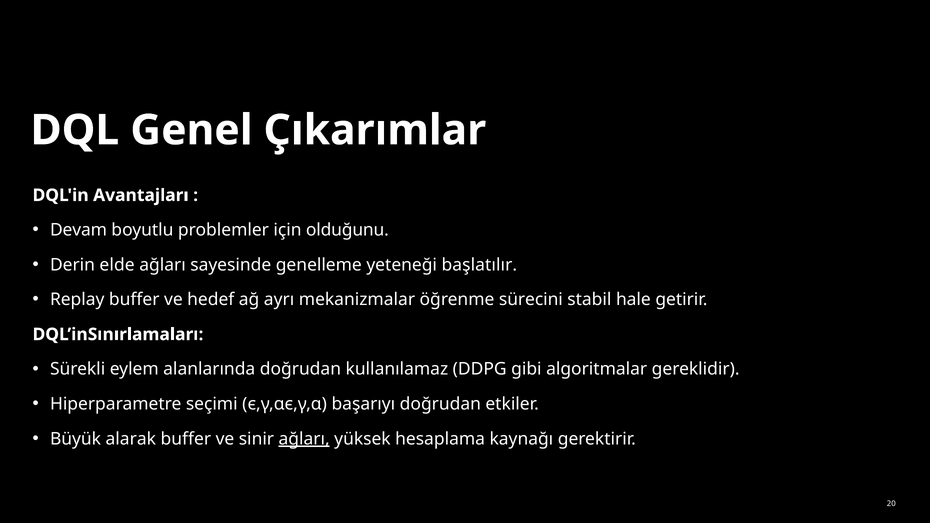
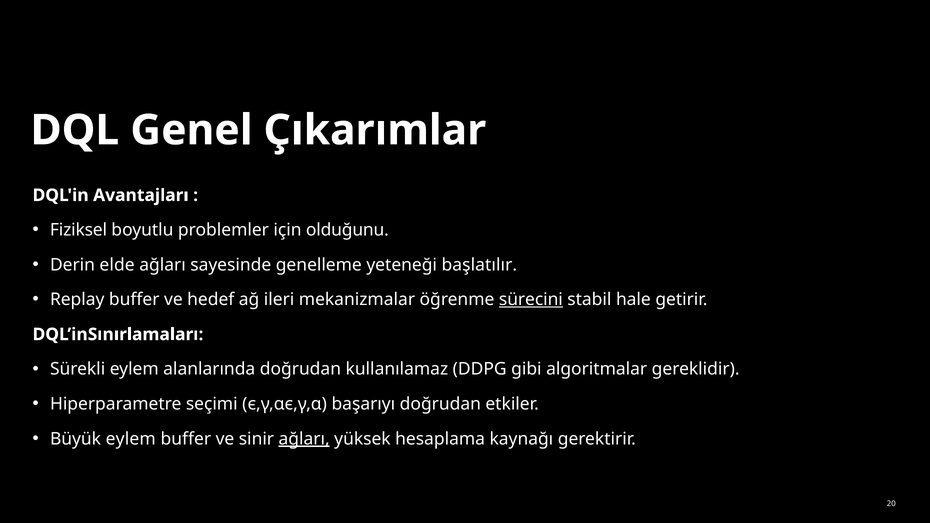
Devam: Devam -> Fiziksel
ayrı: ayrı -> ileri
sürecini underline: none -> present
Büyük alarak: alarak -> eylem
